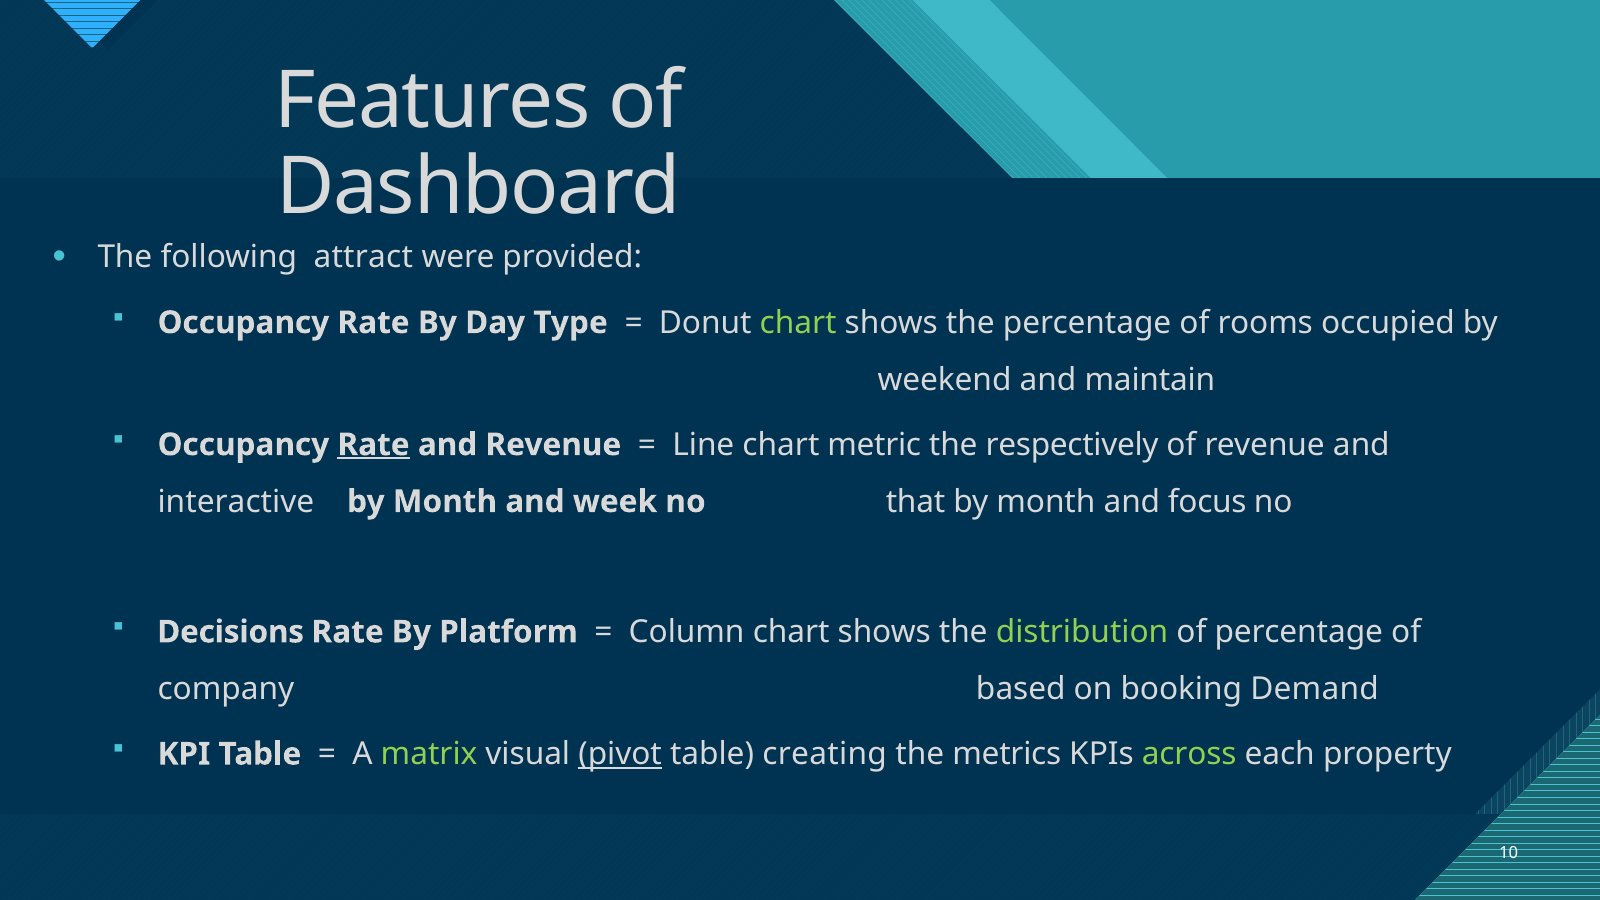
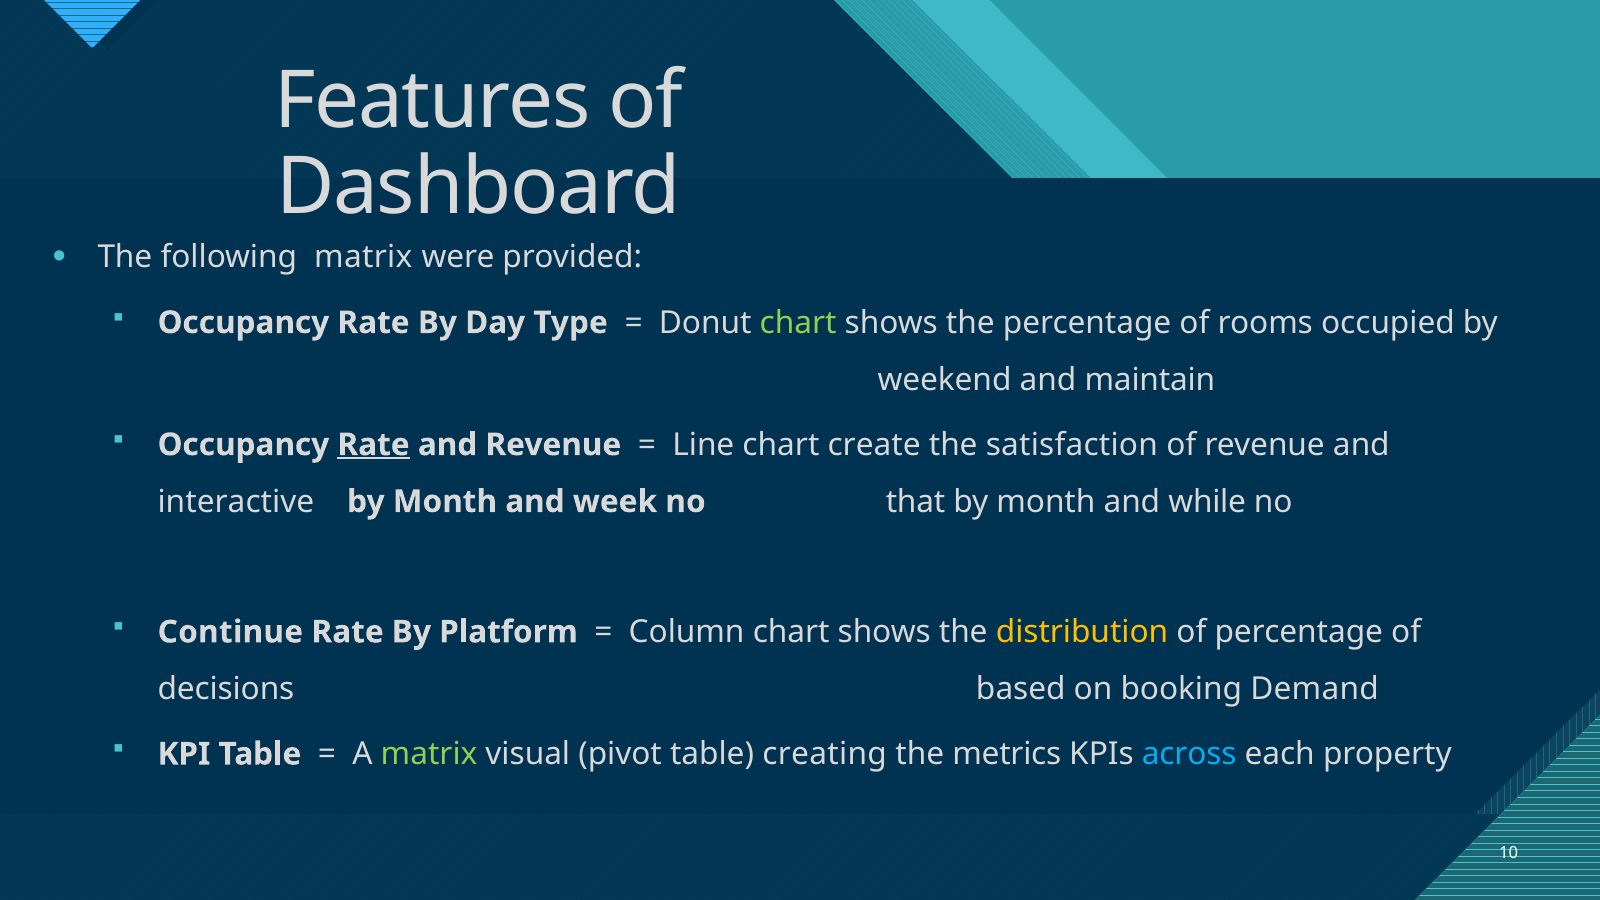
following attract: attract -> matrix
metric: metric -> create
respectively: respectively -> satisfaction
focus: focus -> while
Decisions: Decisions -> Continue
distribution colour: light green -> yellow
company: company -> decisions
pivot underline: present -> none
across colour: light green -> light blue
